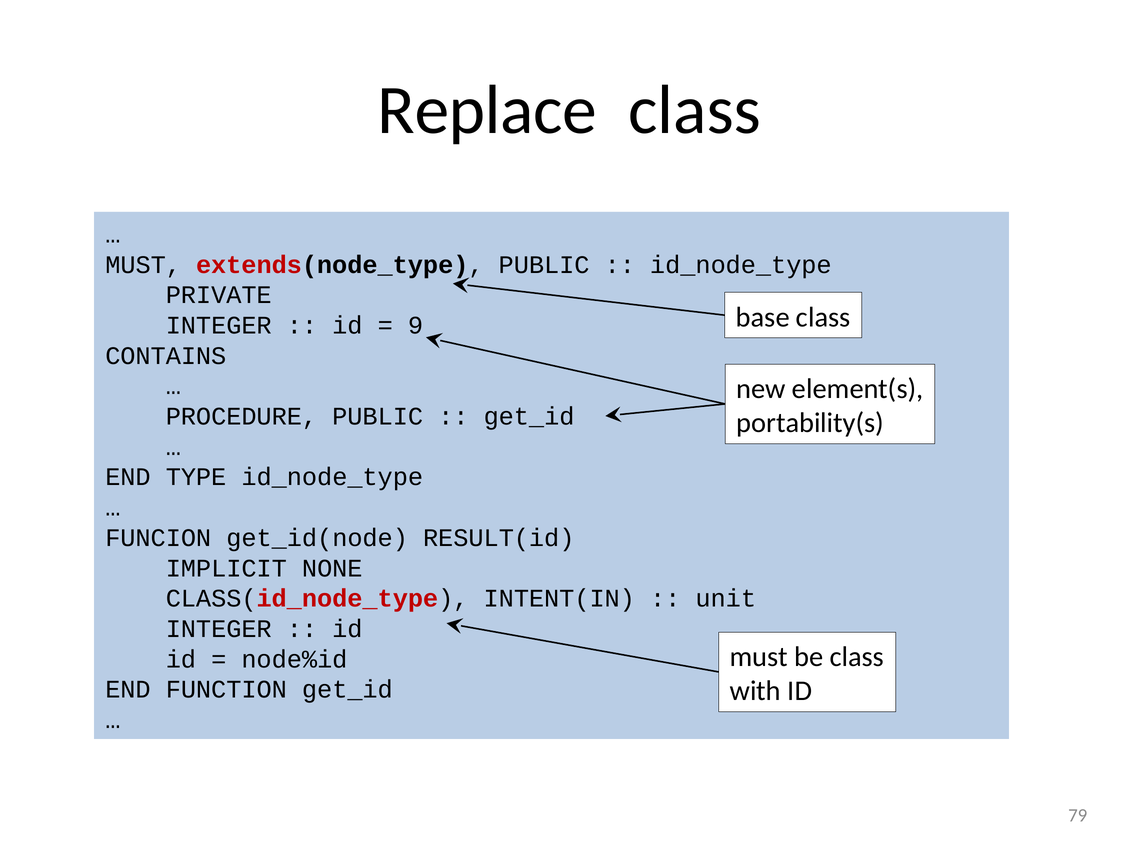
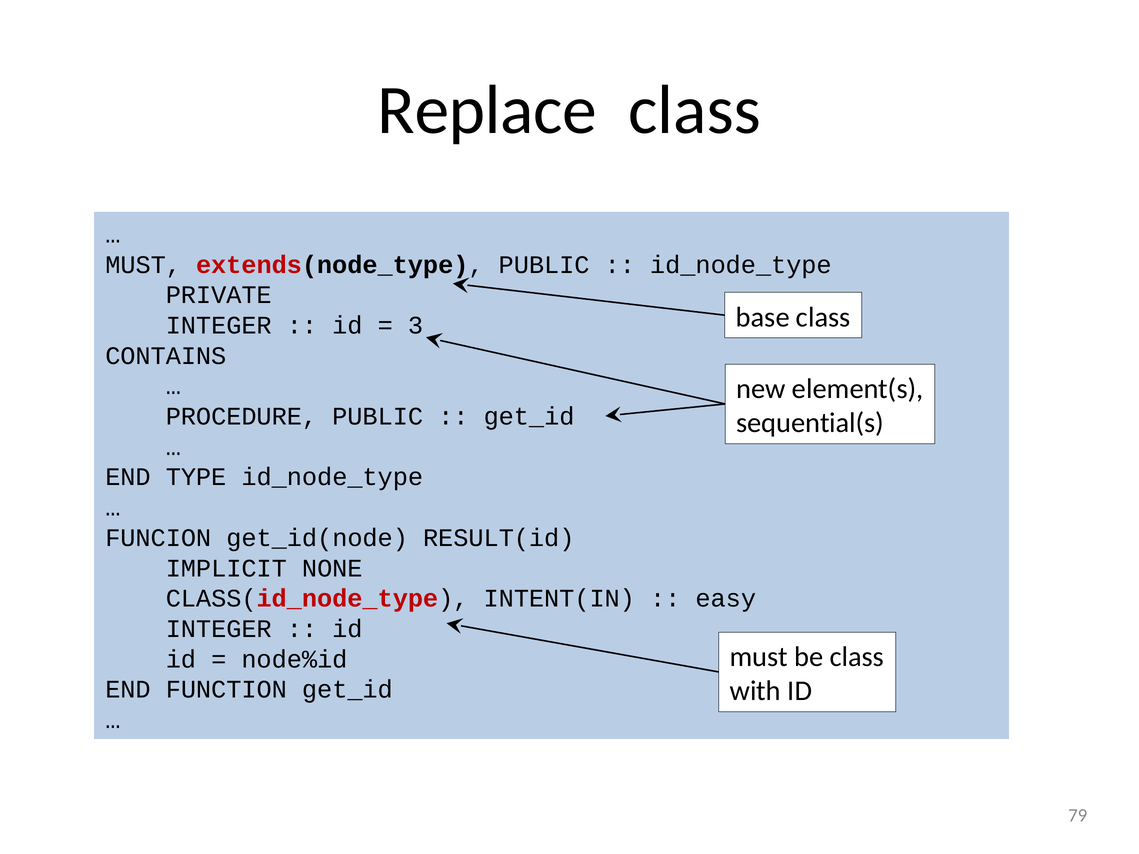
9: 9 -> 3
portability(s: portability(s -> sequential(s
unit: unit -> easy
